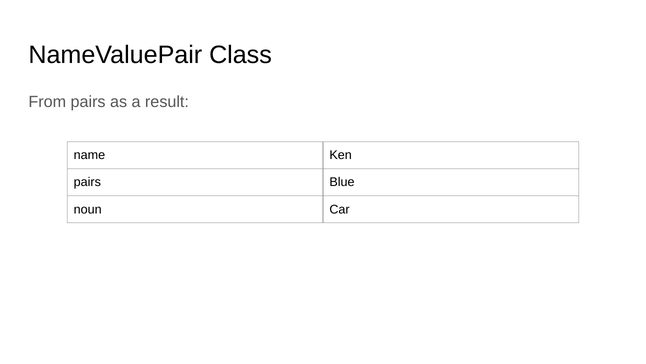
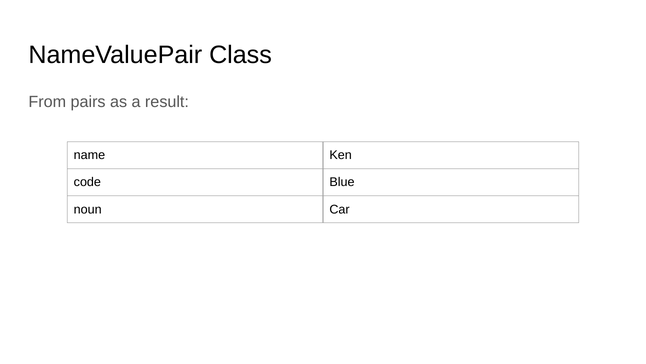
pairs at (87, 182): pairs -> code
